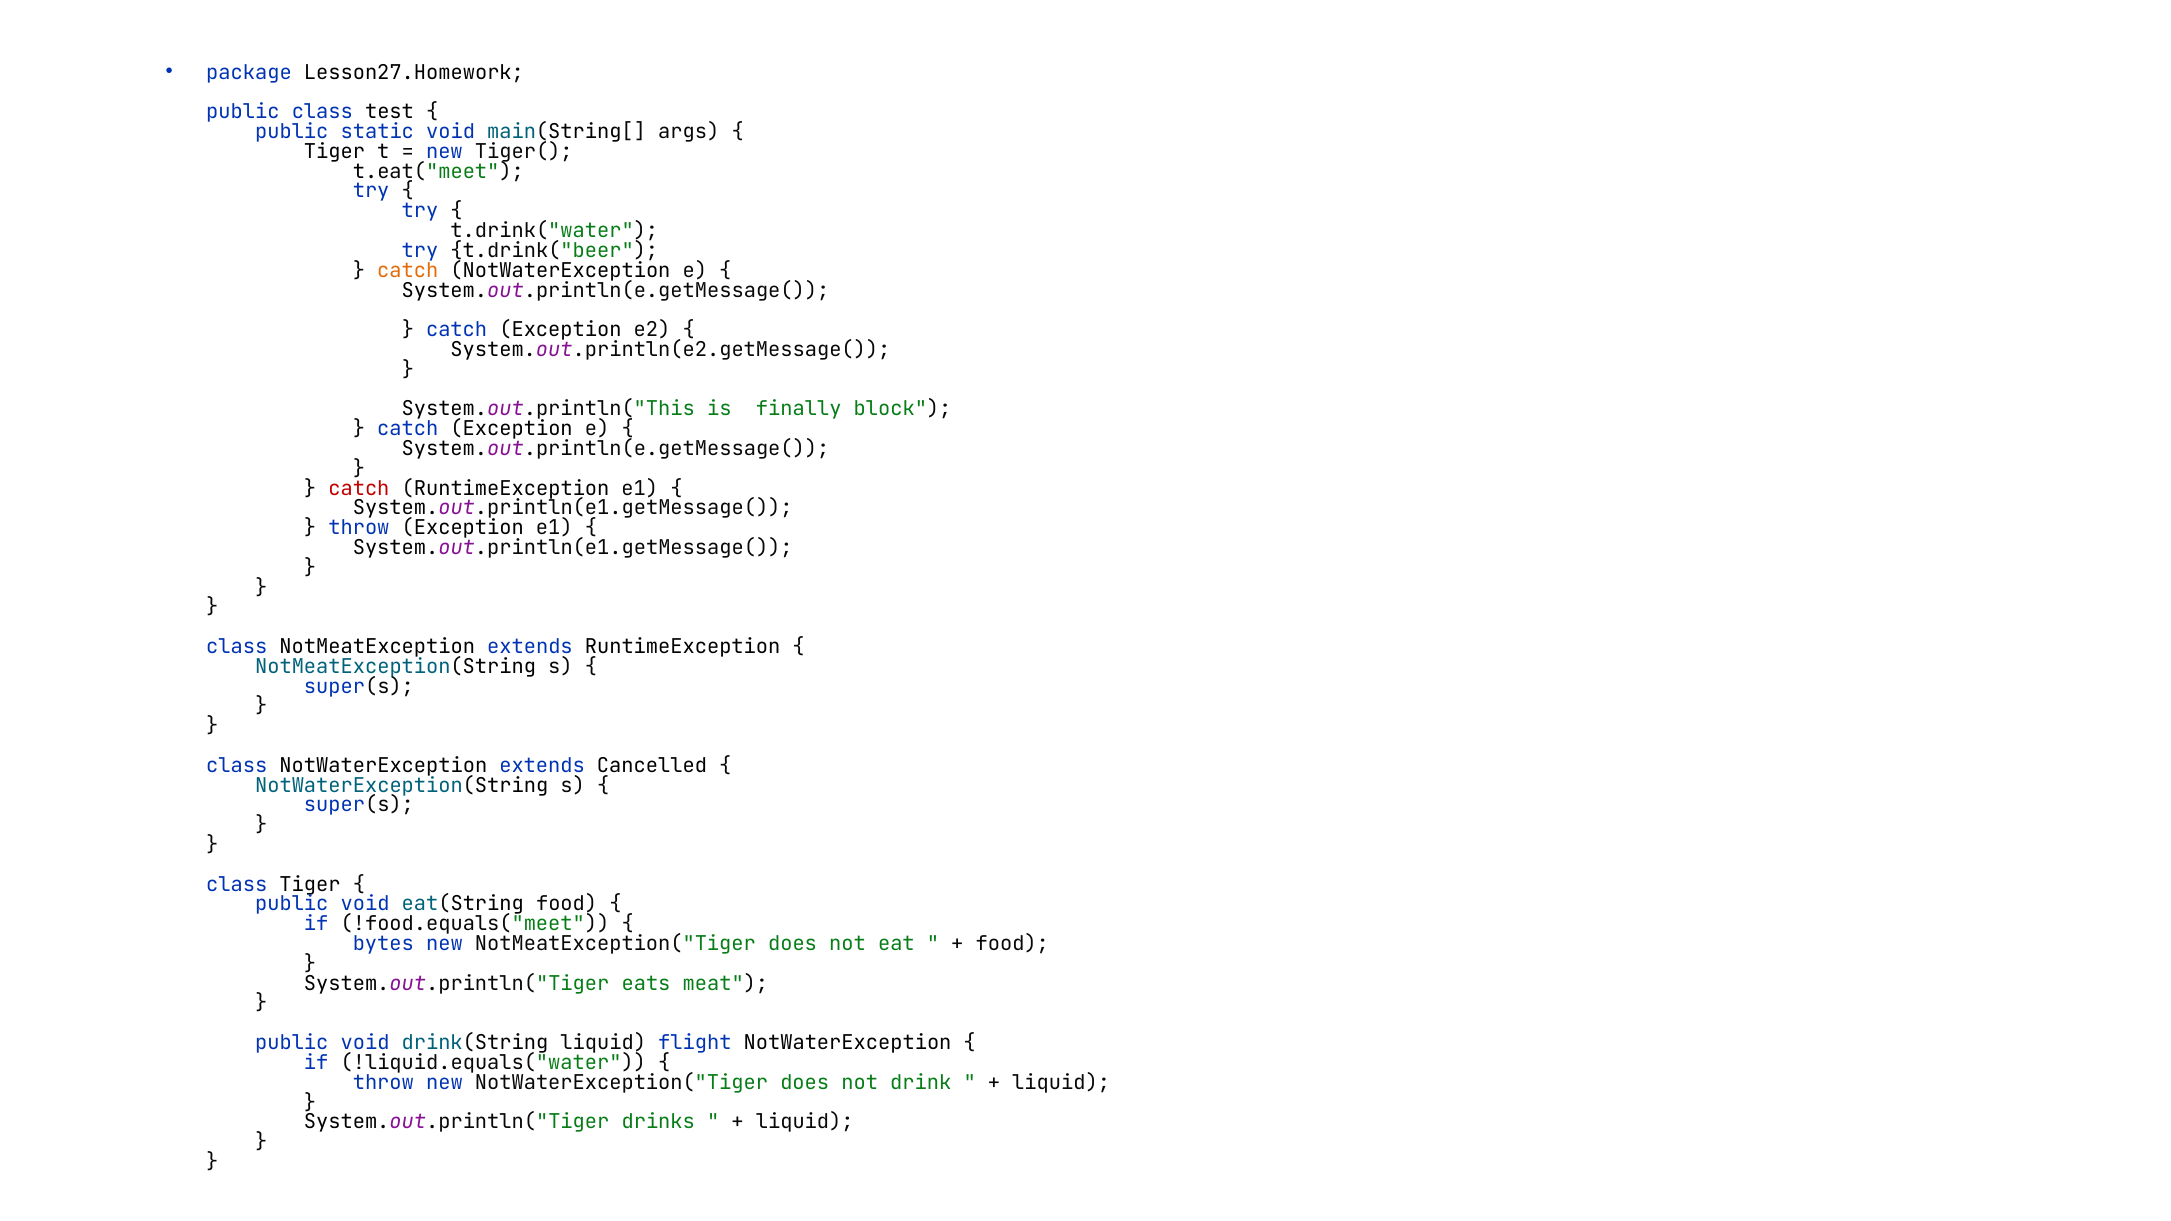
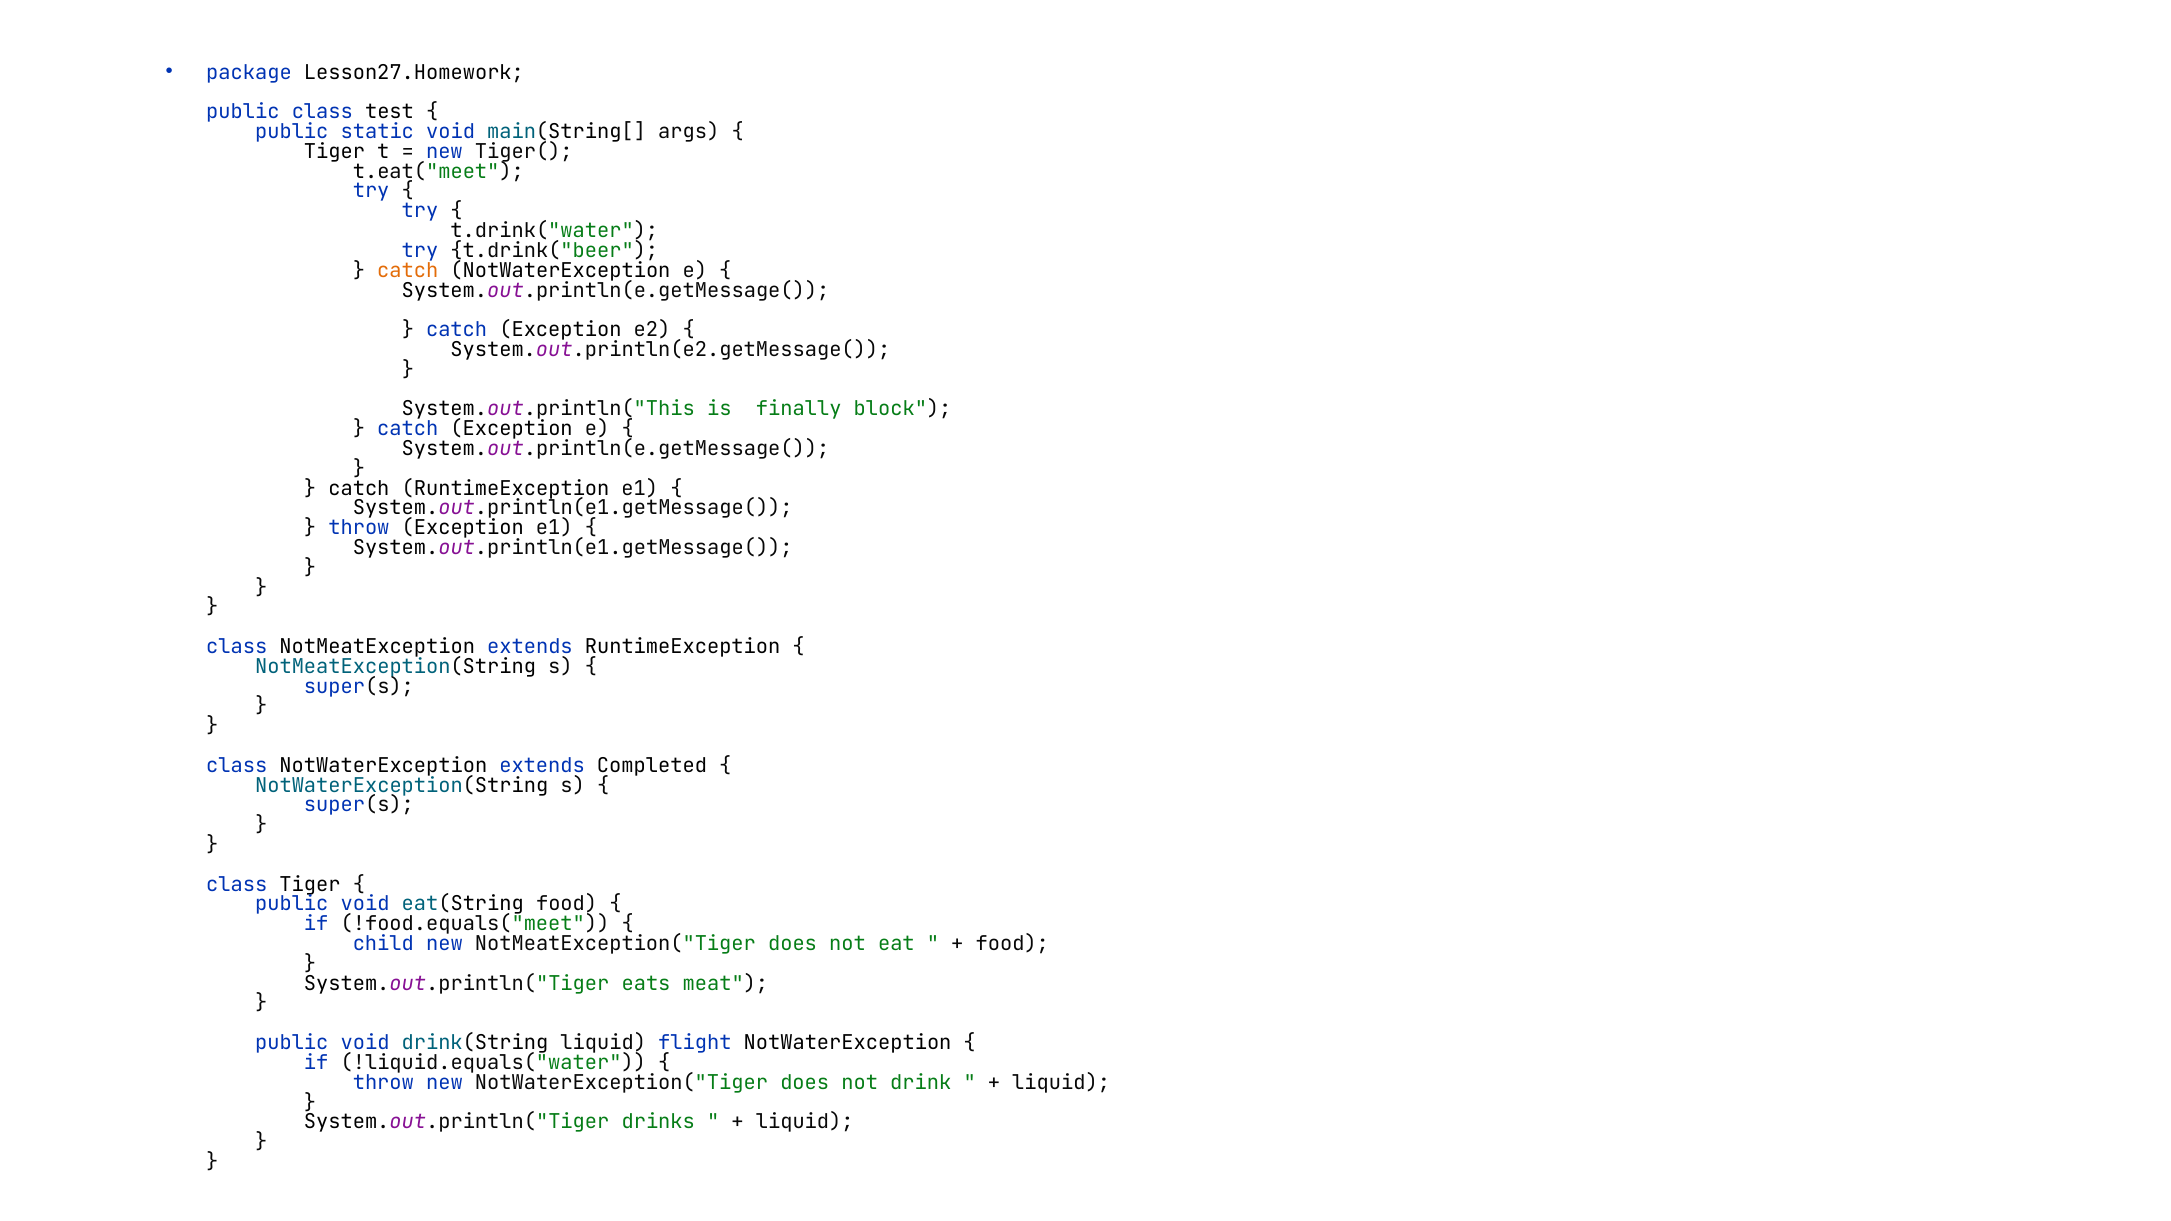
catch at (359, 488) colour: red -> black
Cancelled: Cancelled -> Completed
bytes: bytes -> child
